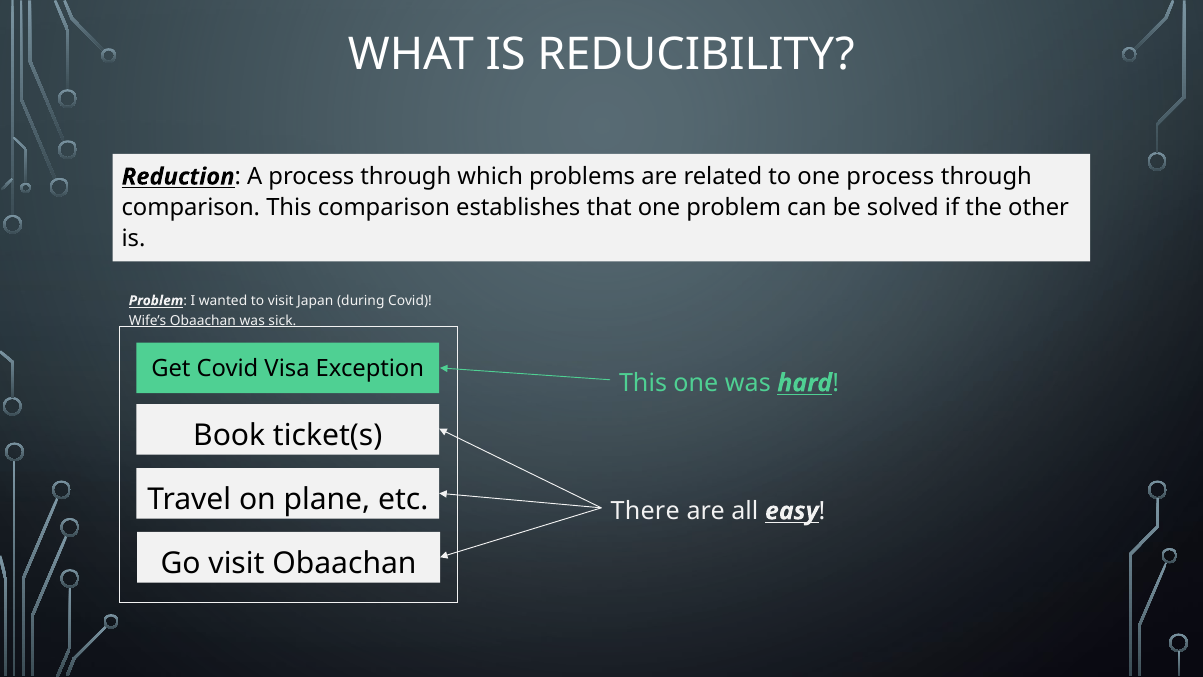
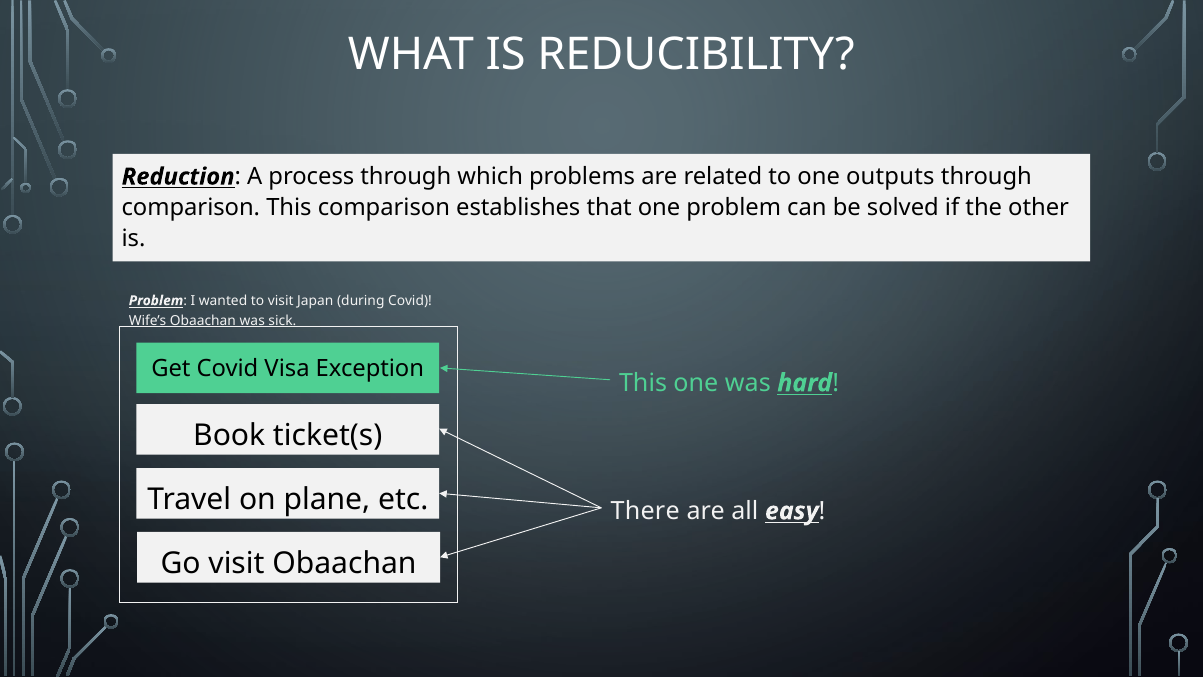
one process: process -> outputs
